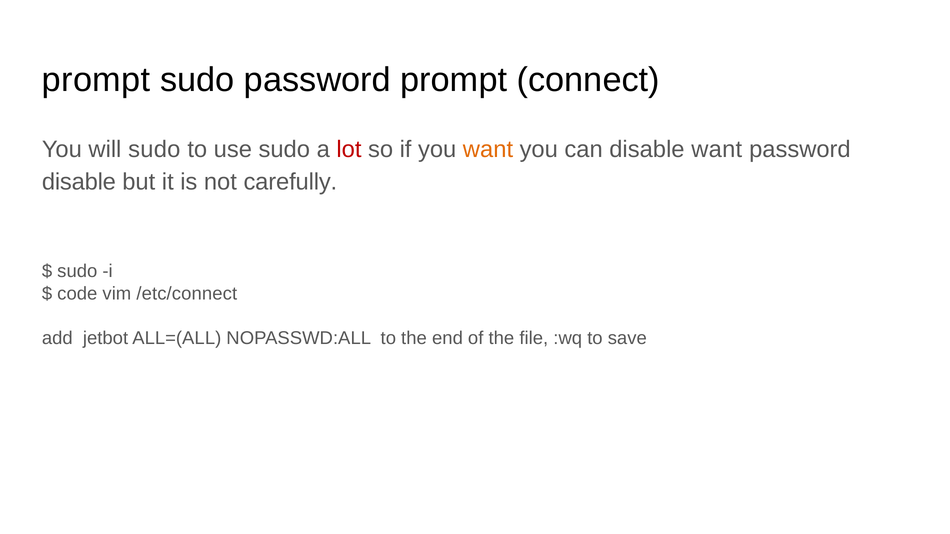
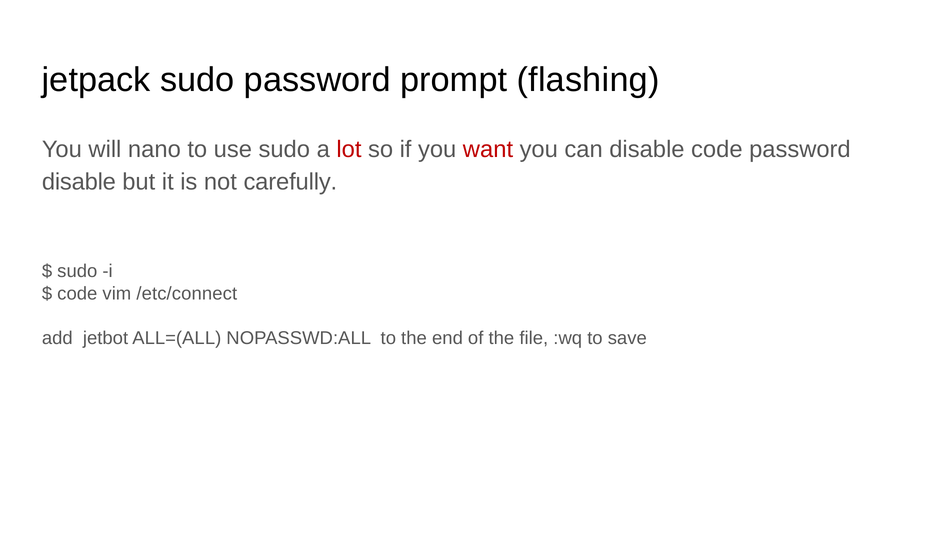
prompt at (96, 80): prompt -> jetpack
connect: connect -> flashing
will sudo: sudo -> nano
want at (488, 149) colour: orange -> red
disable want: want -> code
